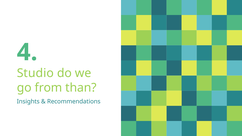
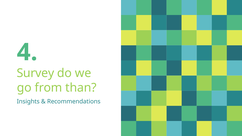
Studio: Studio -> Survey
